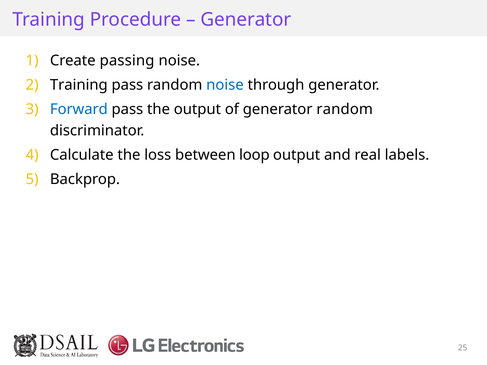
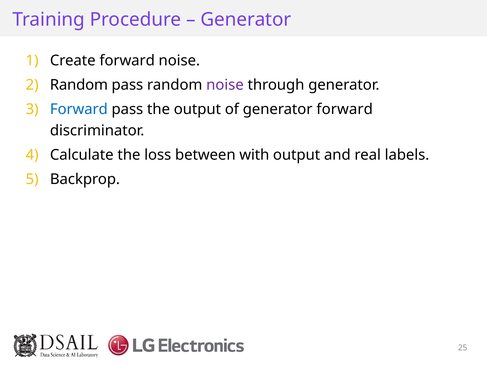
Create passing: passing -> forward
Training at (79, 85): Training -> Random
noise at (225, 85) colour: blue -> purple
generator random: random -> forward
loop: loop -> with
